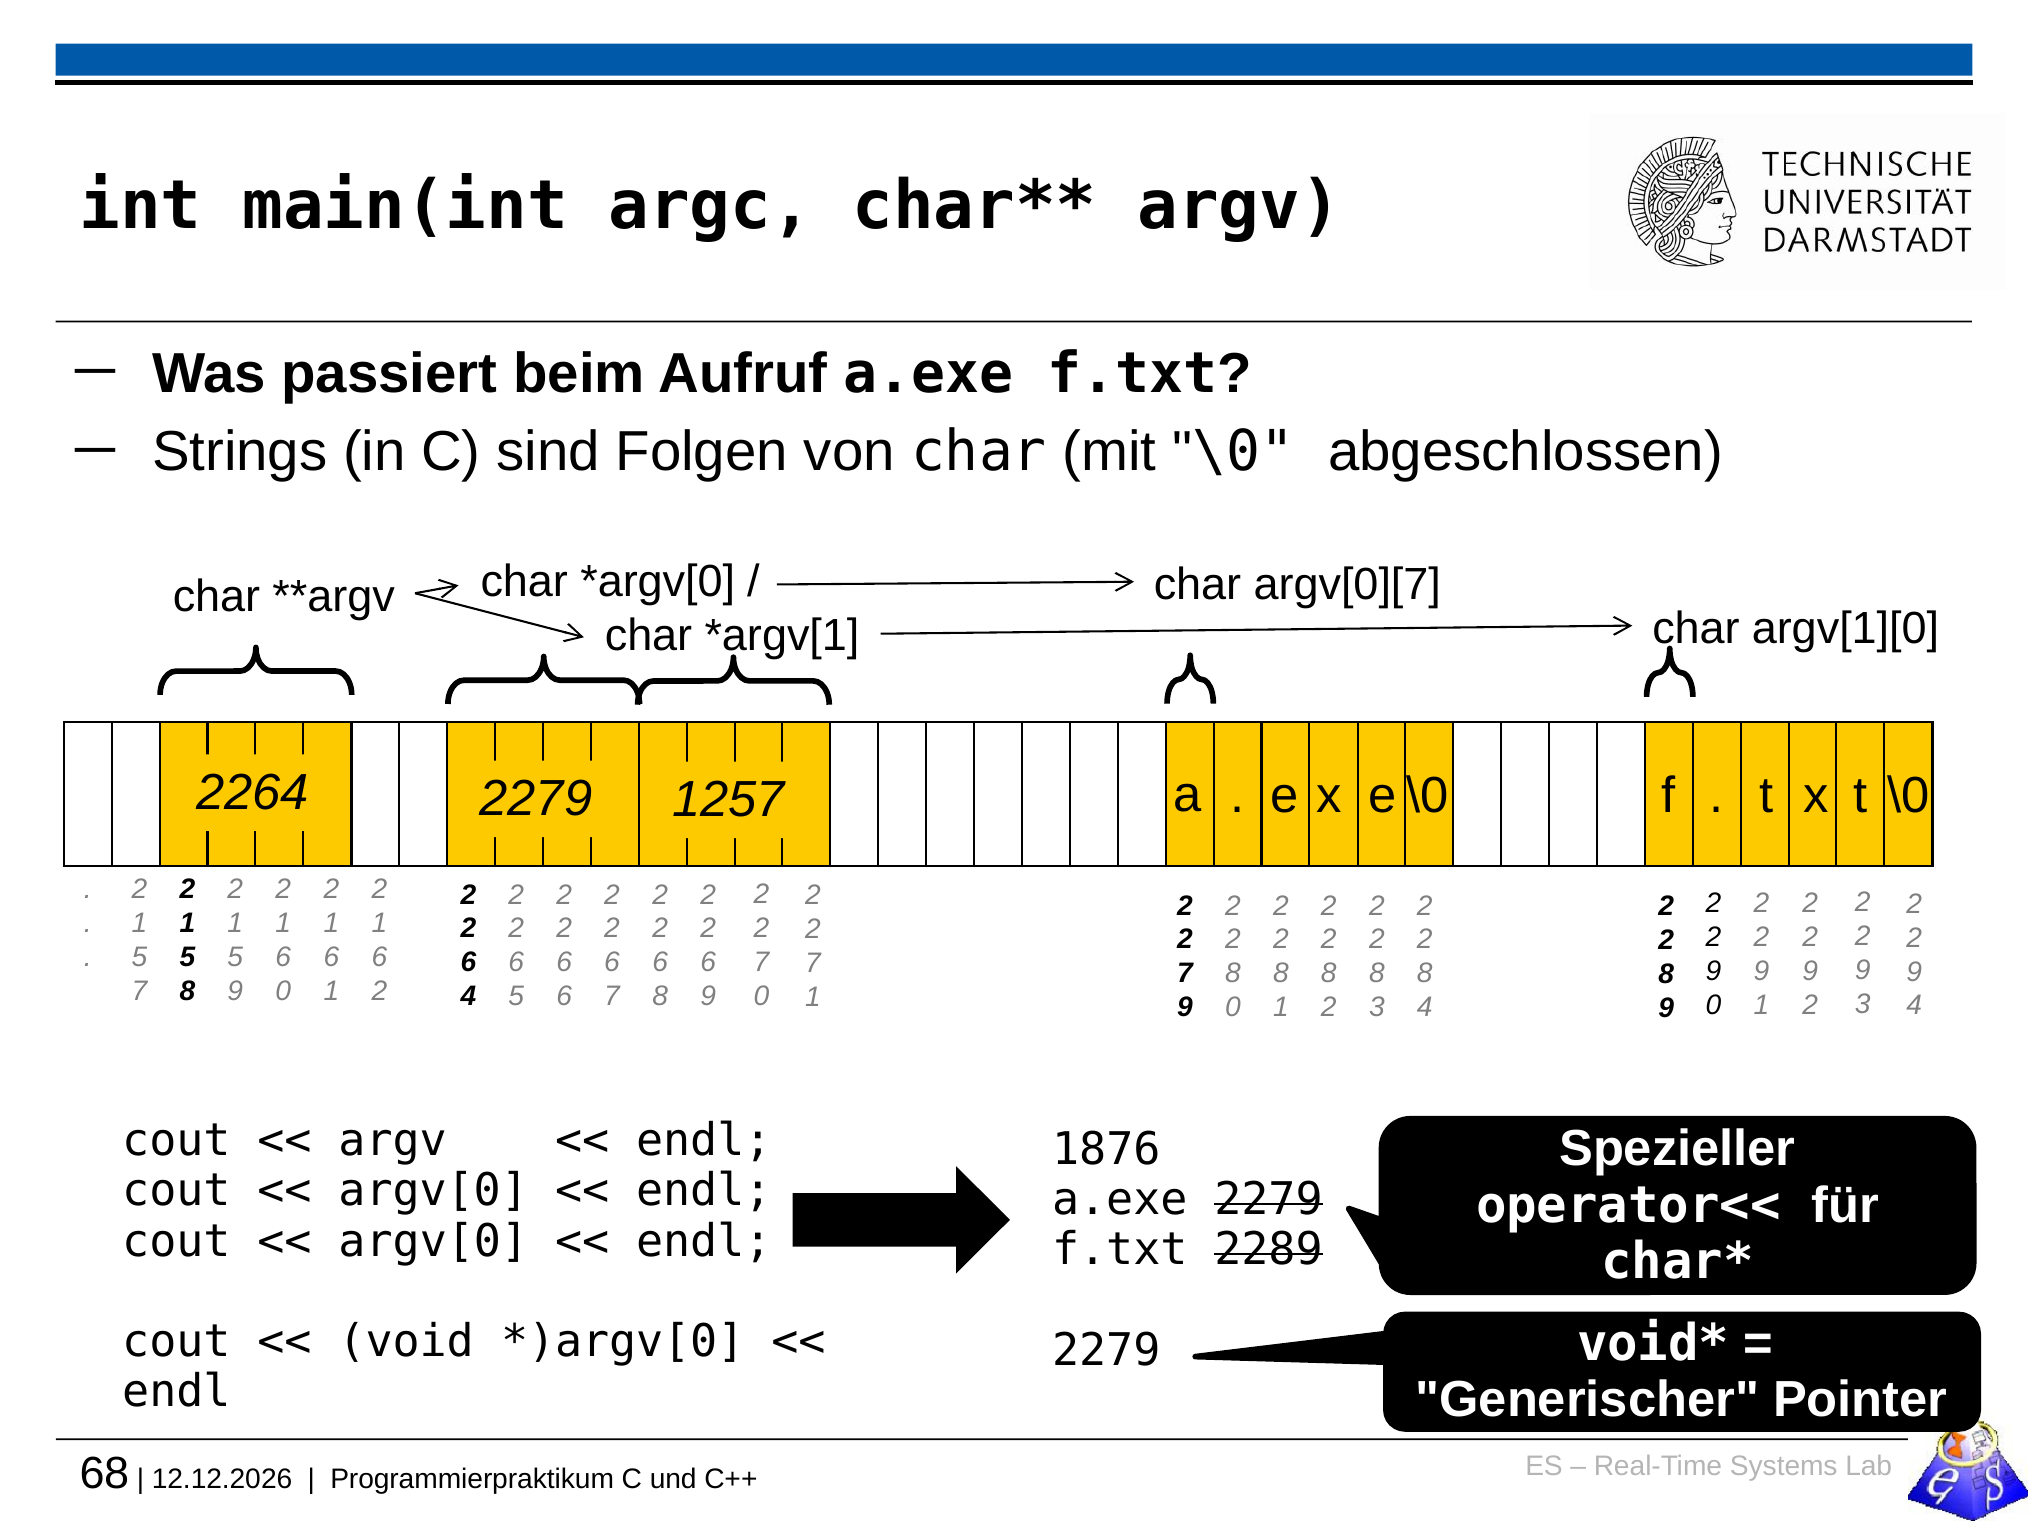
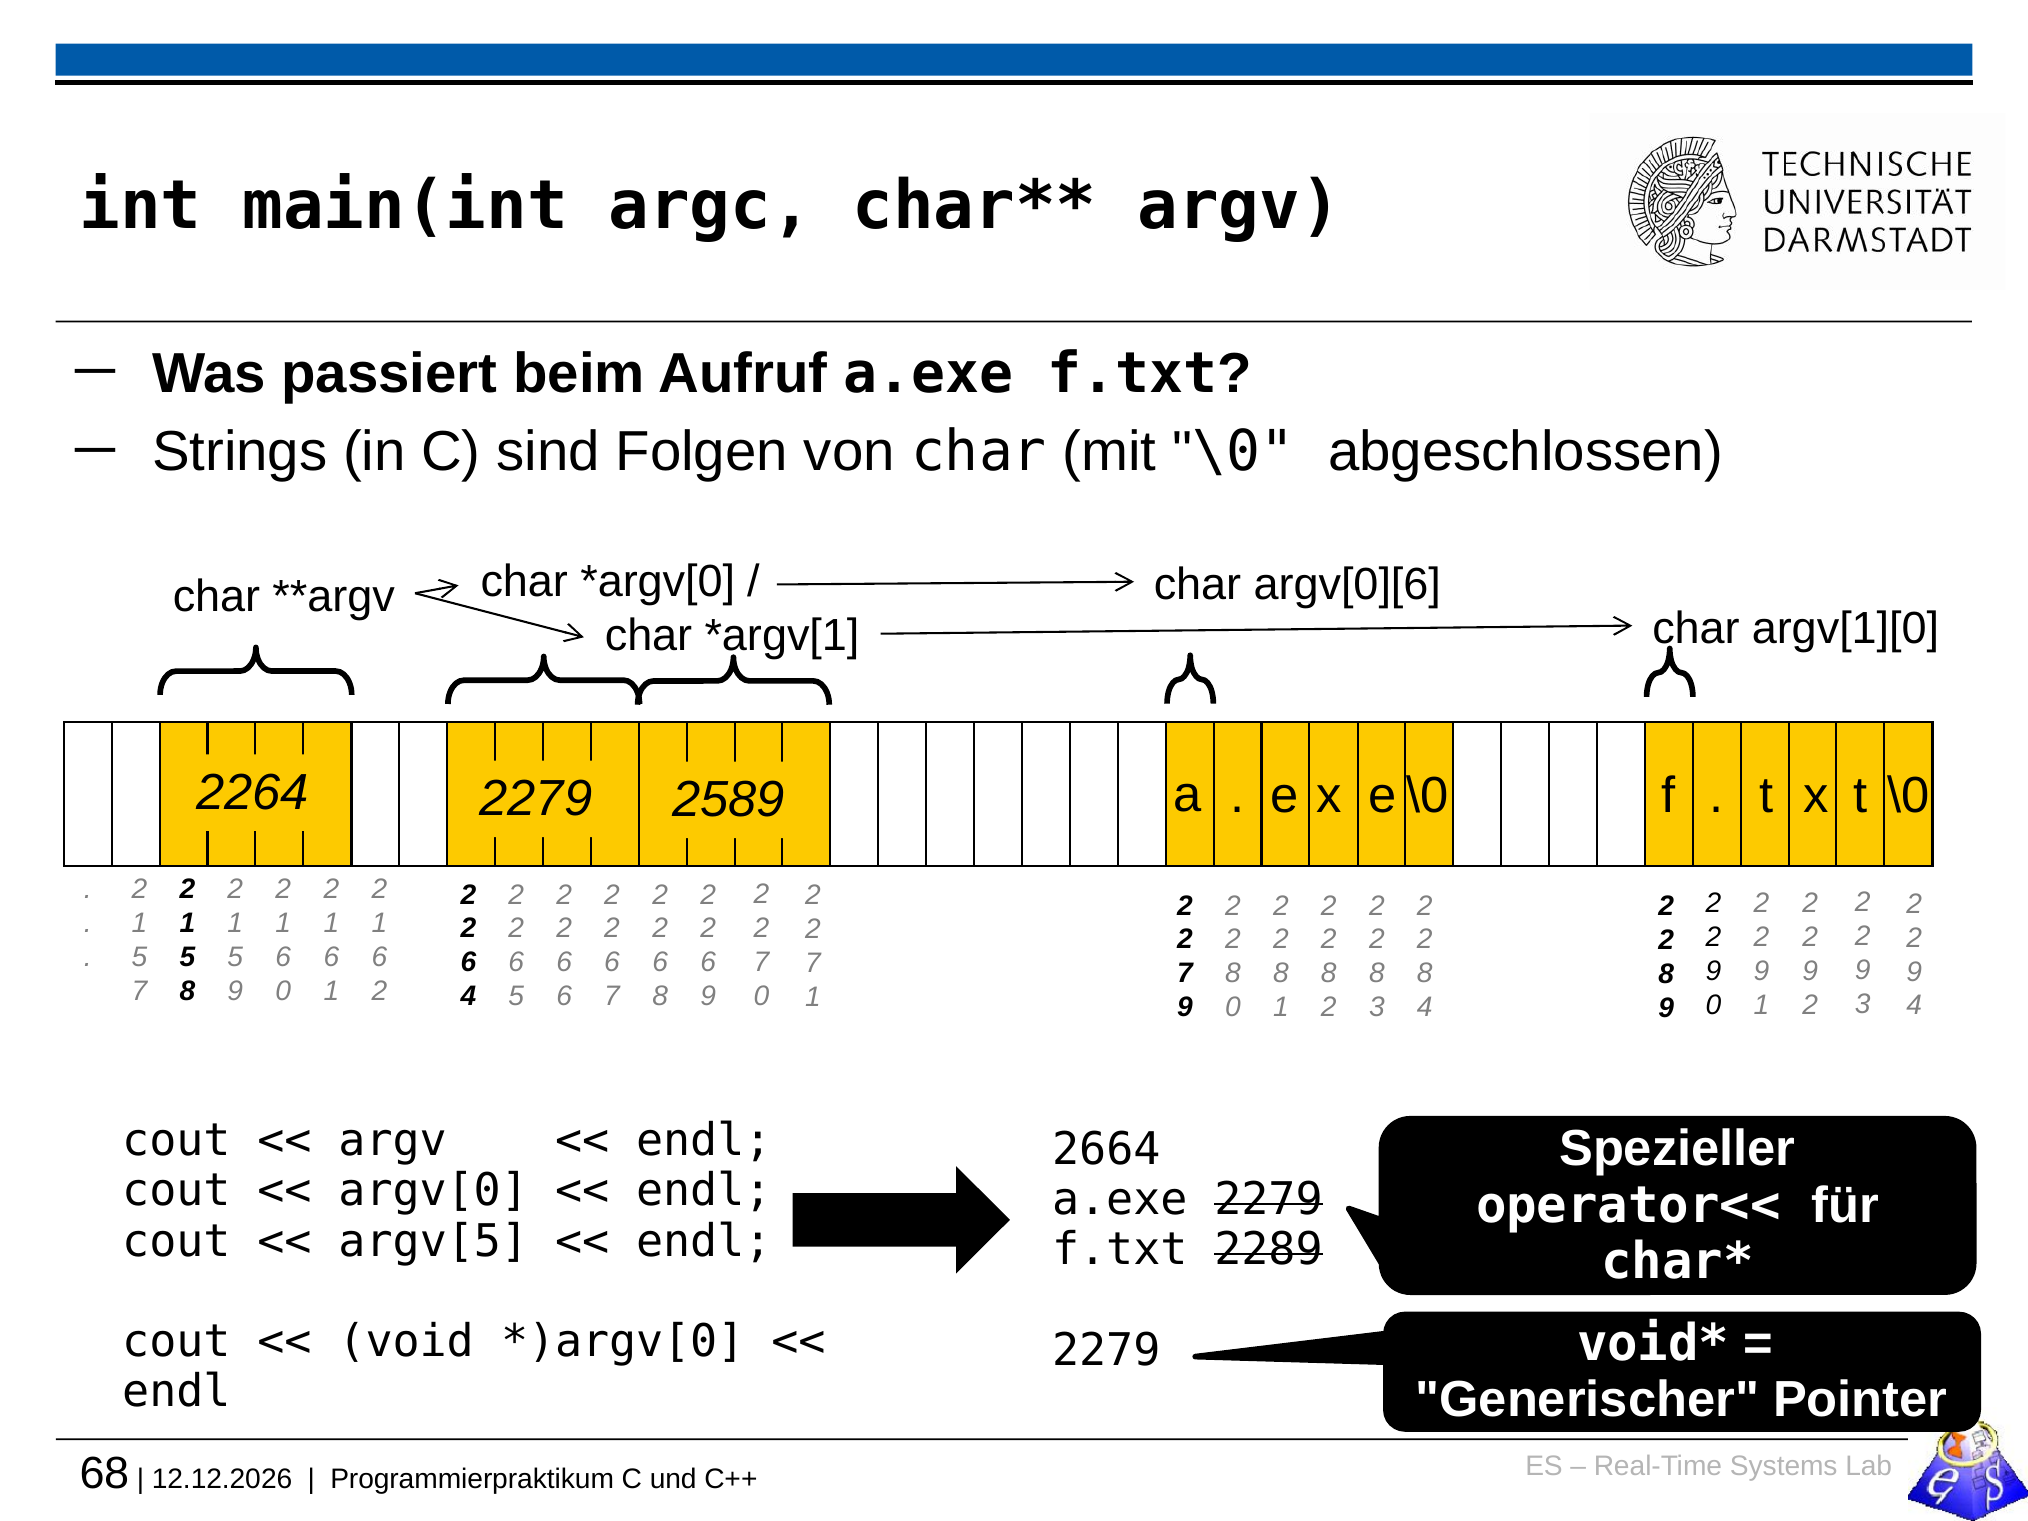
argv[0][7: argv[0][7 -> argv[0][6
1257: 1257 -> 2589
1876: 1876 -> 2664
argv[0 at (433, 1241): argv[0 -> argv[5
